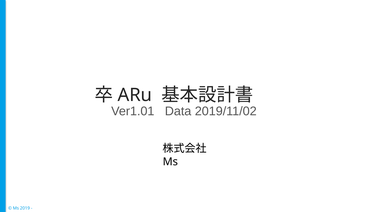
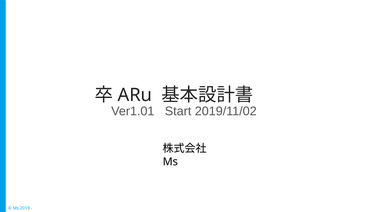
Data: Data -> Start
